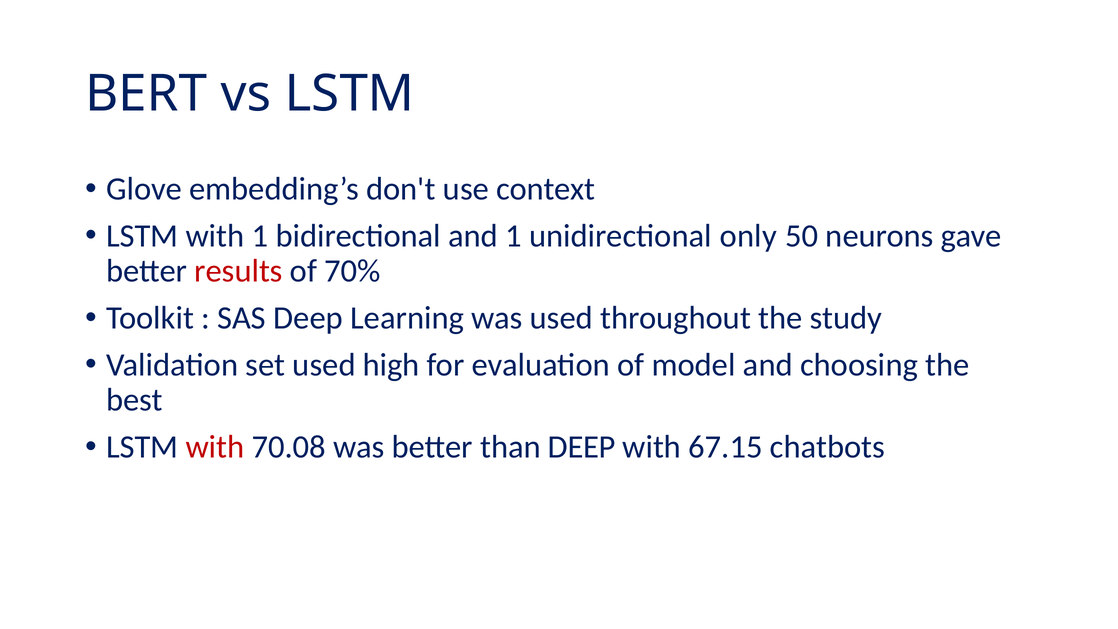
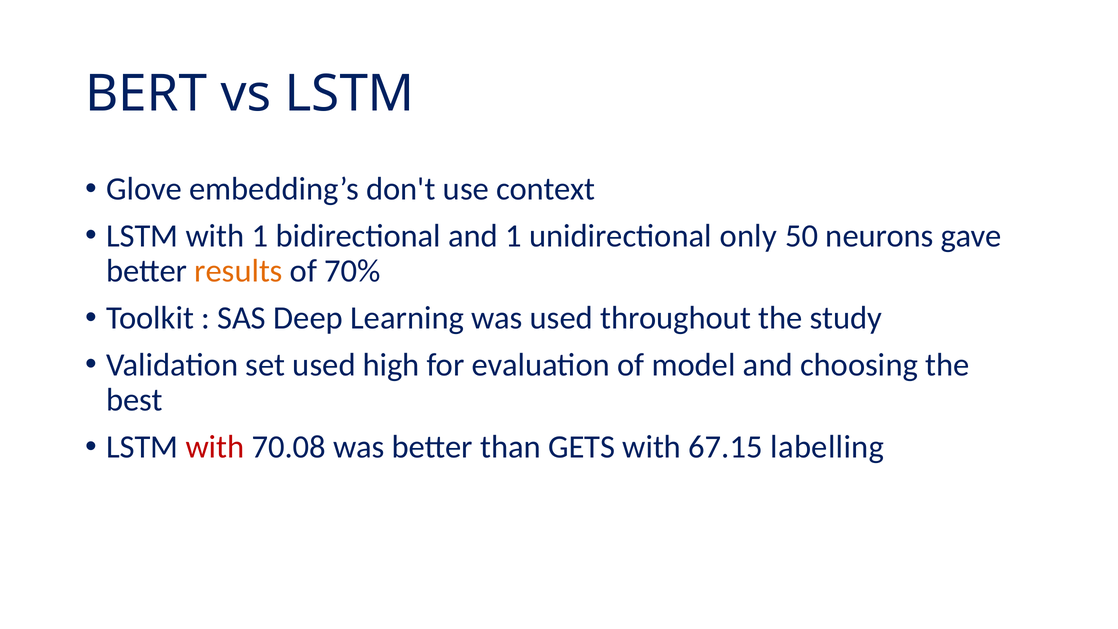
results colour: red -> orange
than DEEP: DEEP -> GETS
chatbots: chatbots -> labelling
